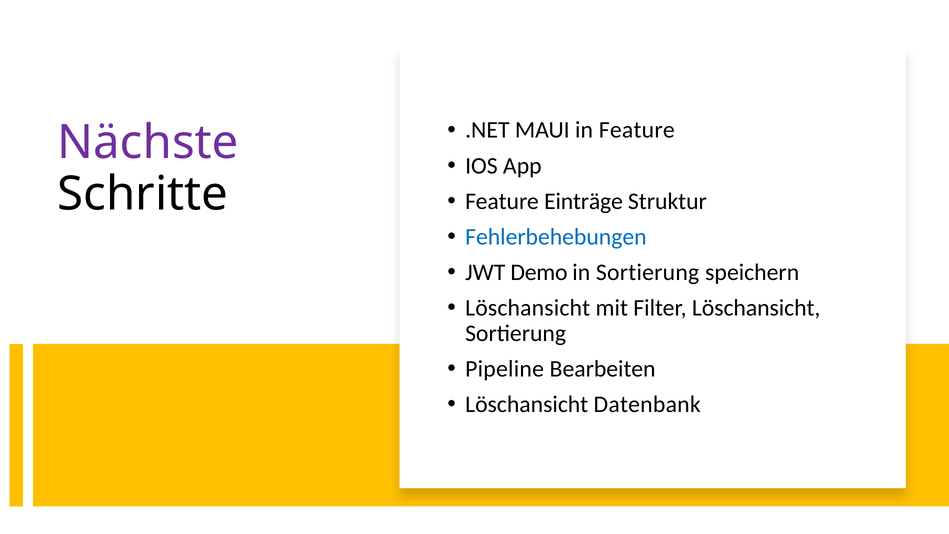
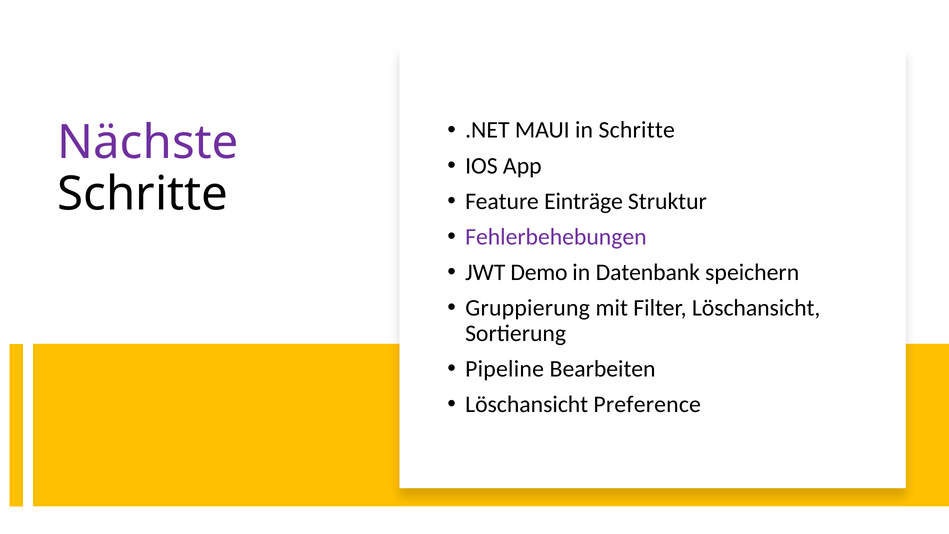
in Feature: Feature -> Schritte
Fehlerbehebungen colour: blue -> purple
in Sortierung: Sortierung -> Datenbank
Löschansicht at (528, 308): Löschansicht -> Gruppierung
Datenbank: Datenbank -> Preference
